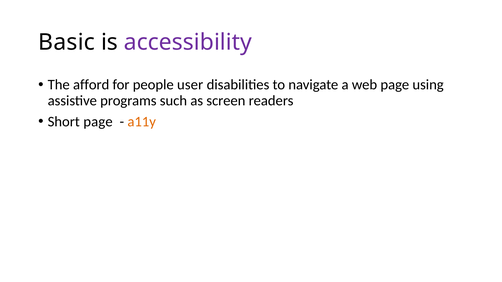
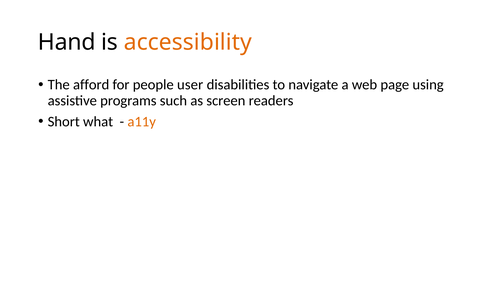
Basic: Basic -> Hand
accessibility colour: purple -> orange
Short page: page -> what
